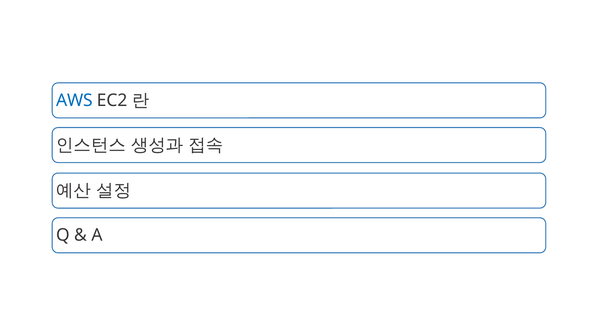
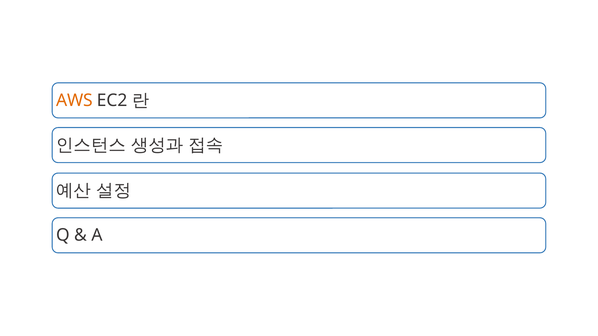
AWS colour: blue -> orange
